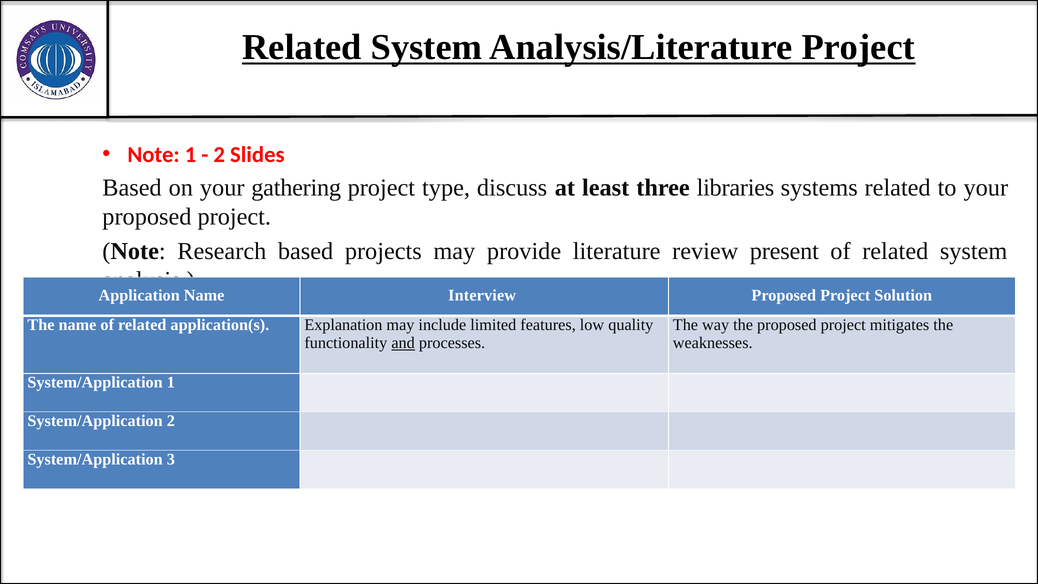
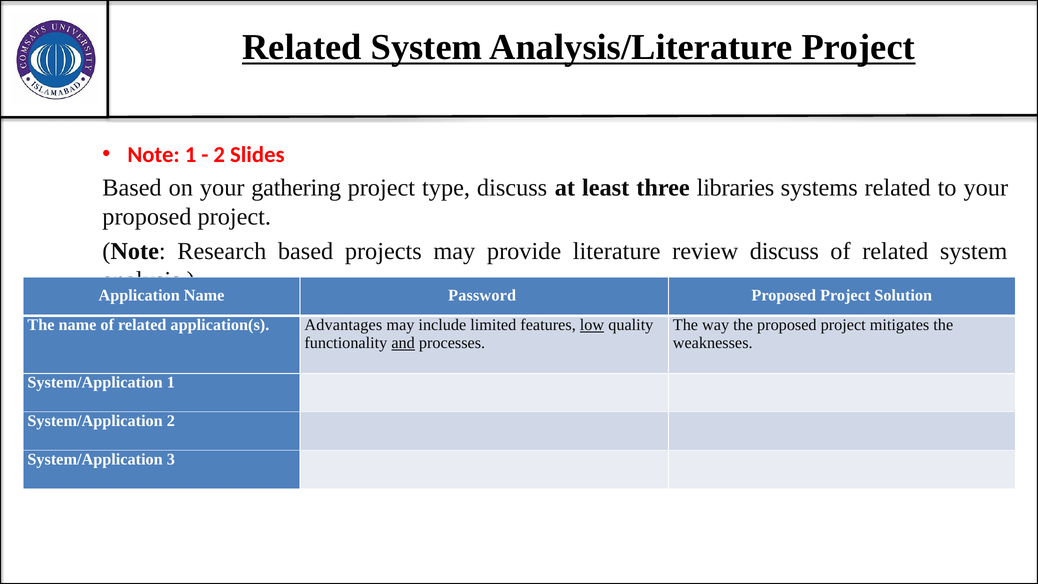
review present: present -> discuss
Interview: Interview -> Password
Explanation: Explanation -> Advantages
low underline: none -> present
